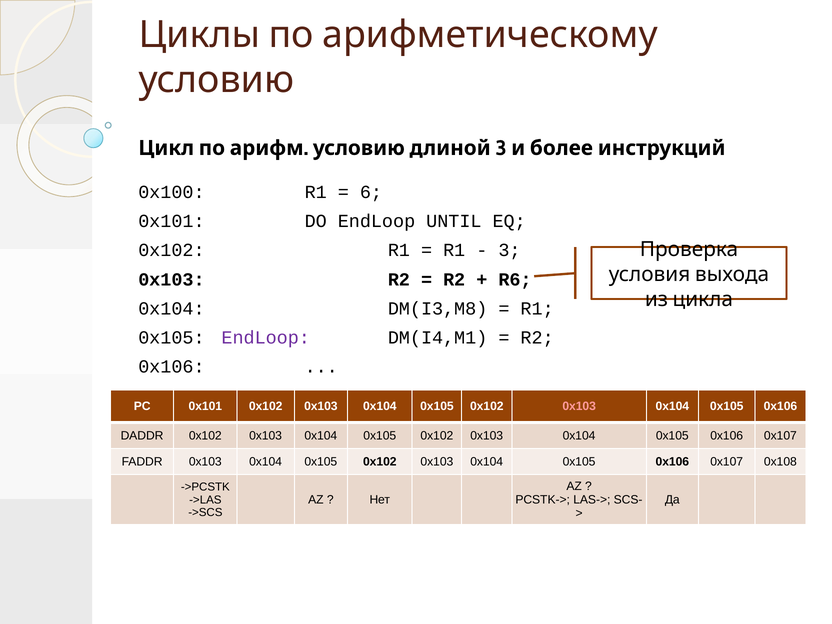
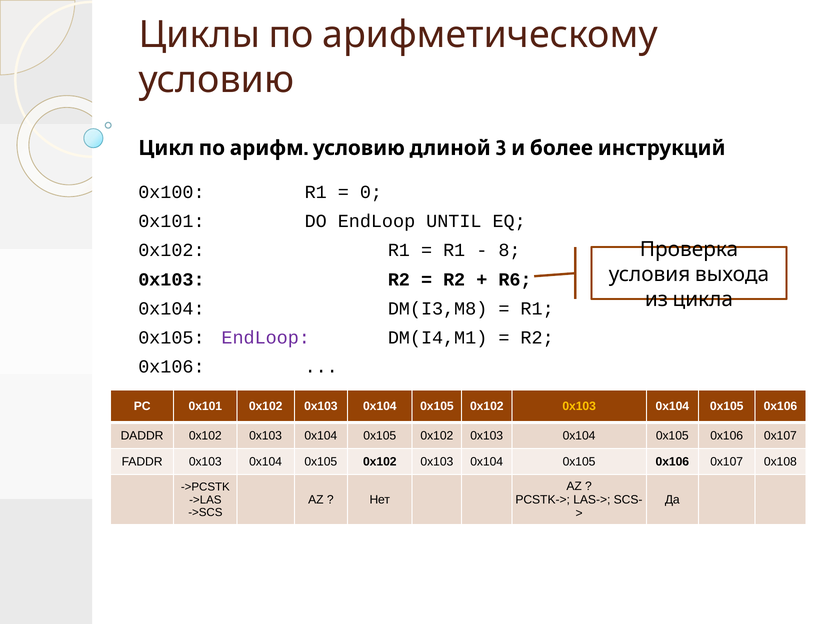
6: 6 -> 0
3 at (509, 250): 3 -> 8
0x103 at (579, 406) colour: pink -> yellow
